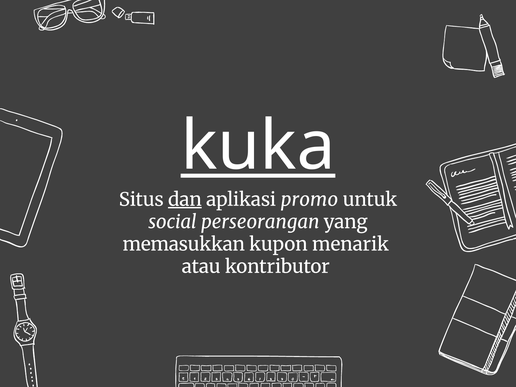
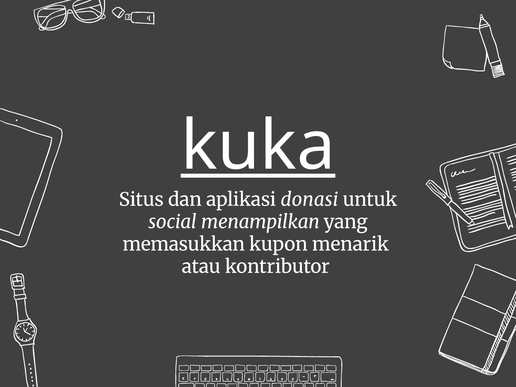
dan underline: present -> none
promo: promo -> donasi
perseorangan: perseorangan -> menampilkan
